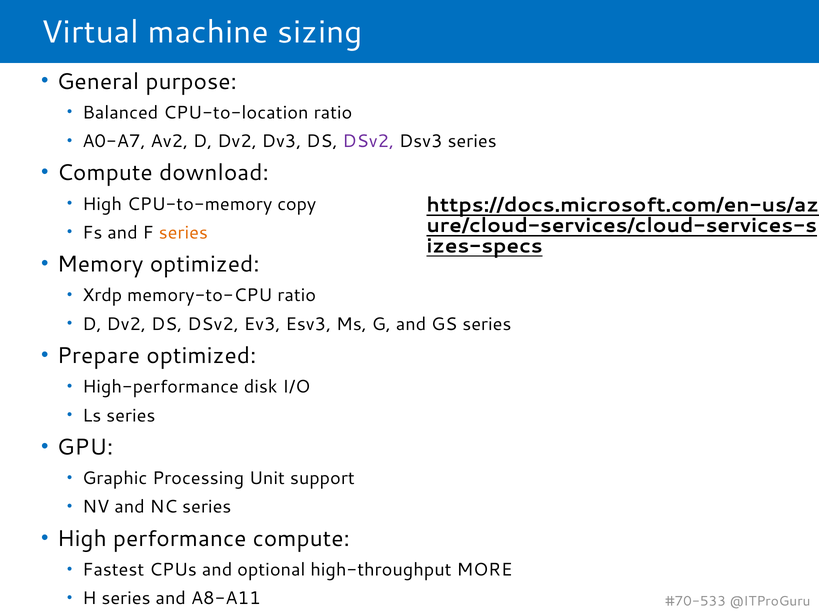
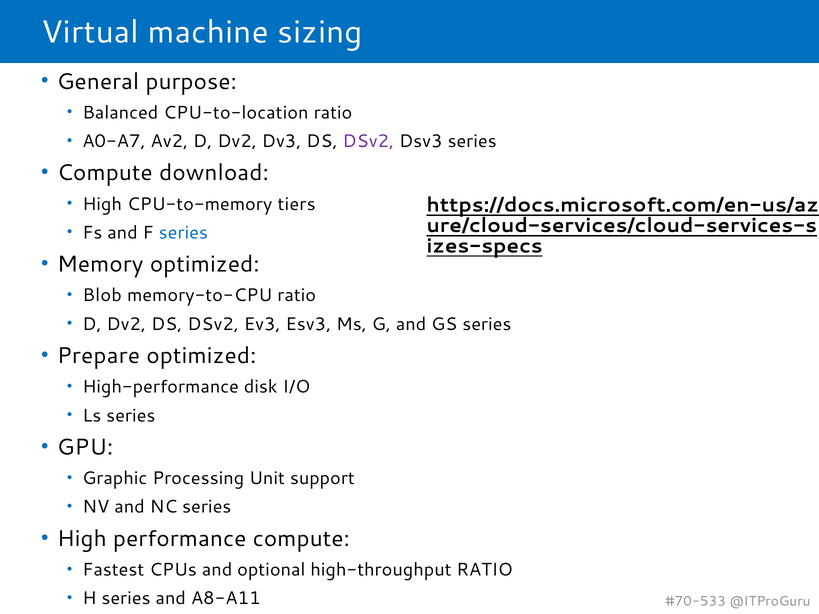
copy: copy -> tiers
series at (183, 233) colour: orange -> blue
Xrdp: Xrdp -> Blob
high-throughput MORE: MORE -> RATIO
